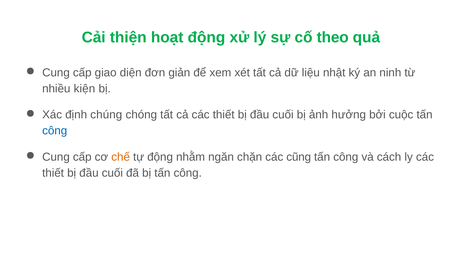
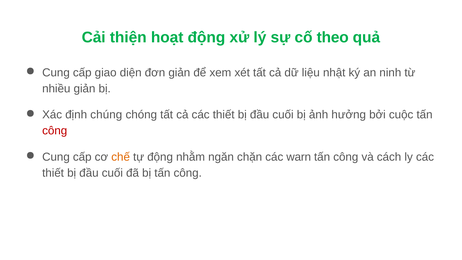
nhiều kiện: kiện -> giản
công at (55, 131) colour: blue -> red
cũng: cũng -> warn
